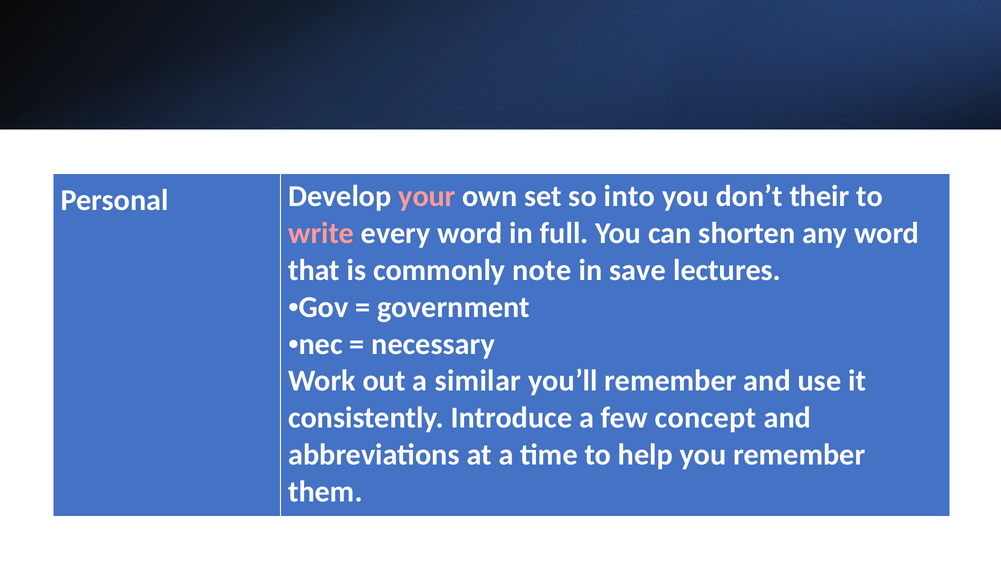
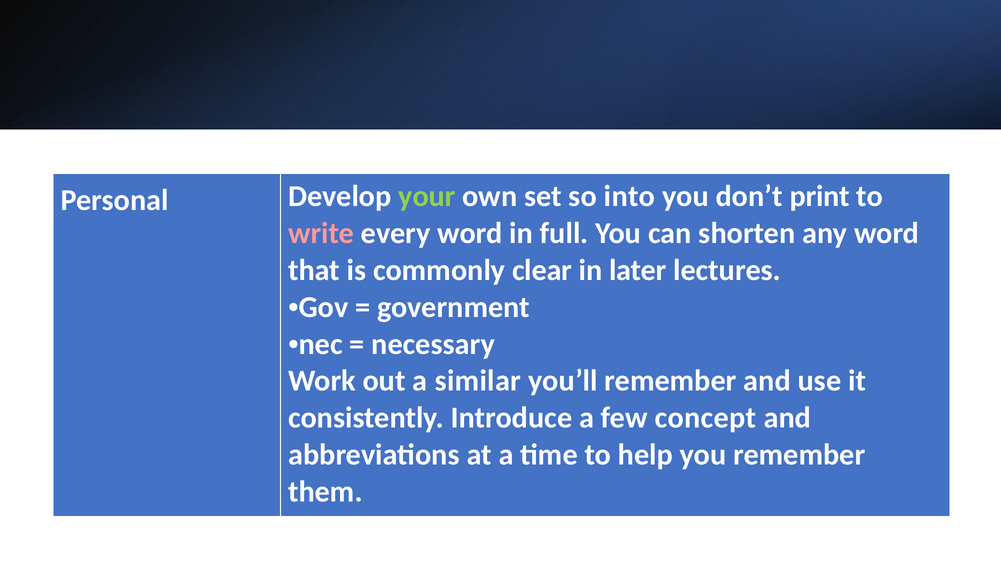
your colour: pink -> light green
their: their -> print
note: note -> clear
save: save -> later
